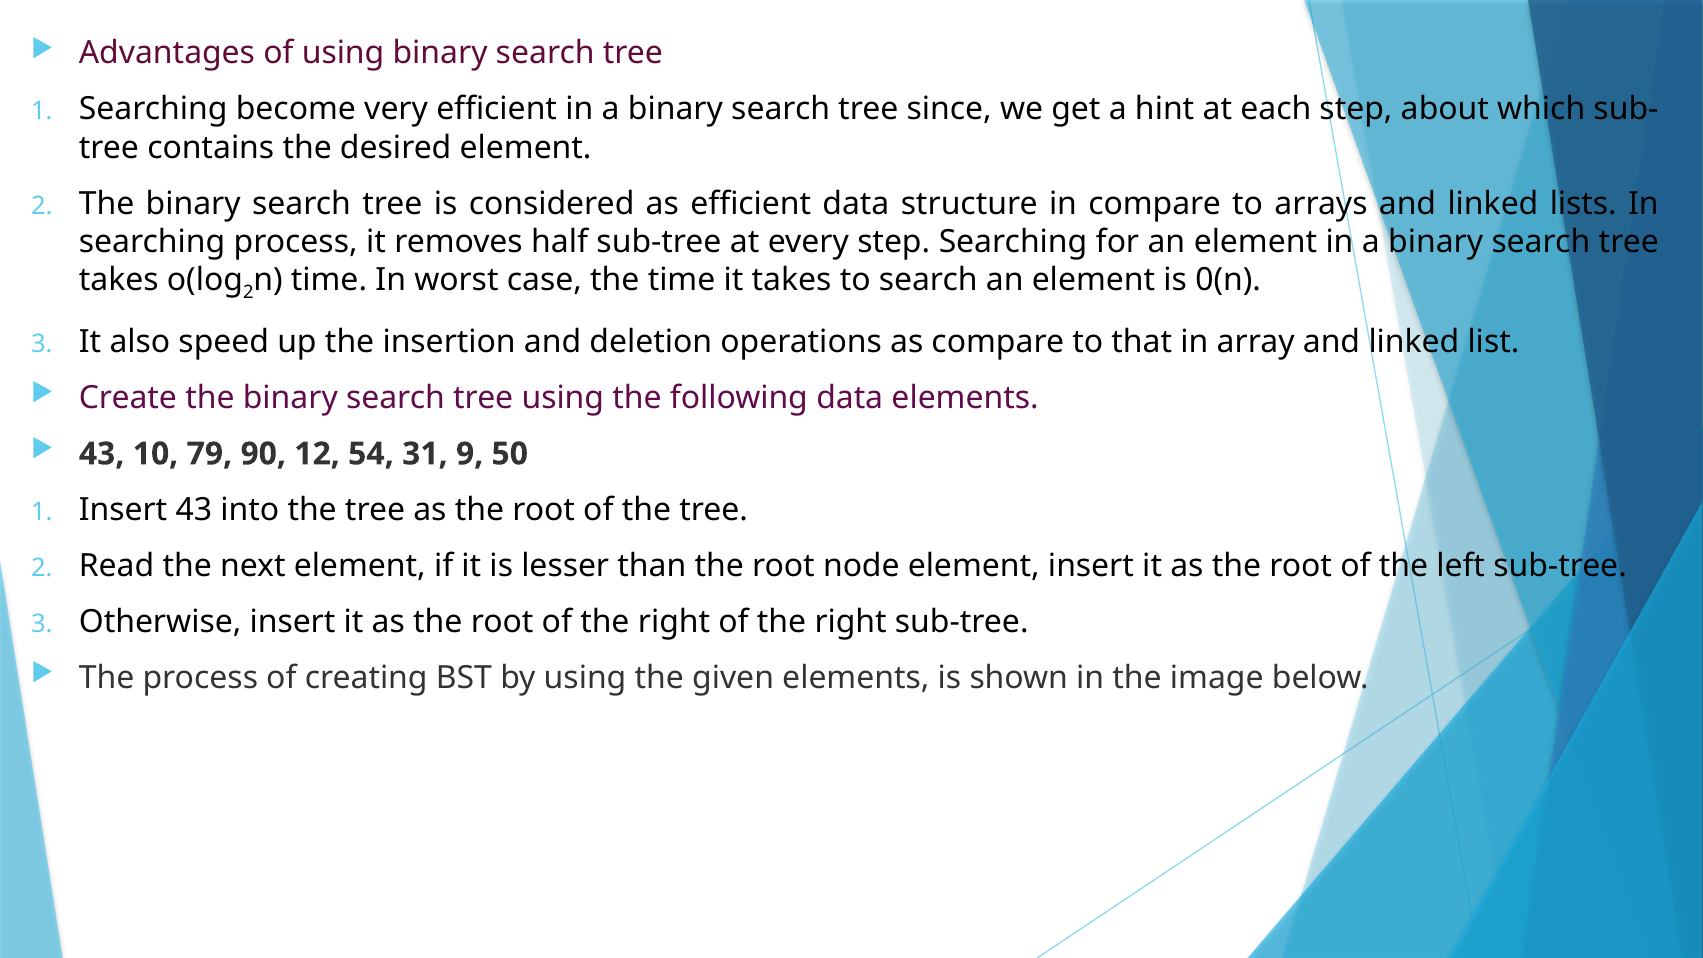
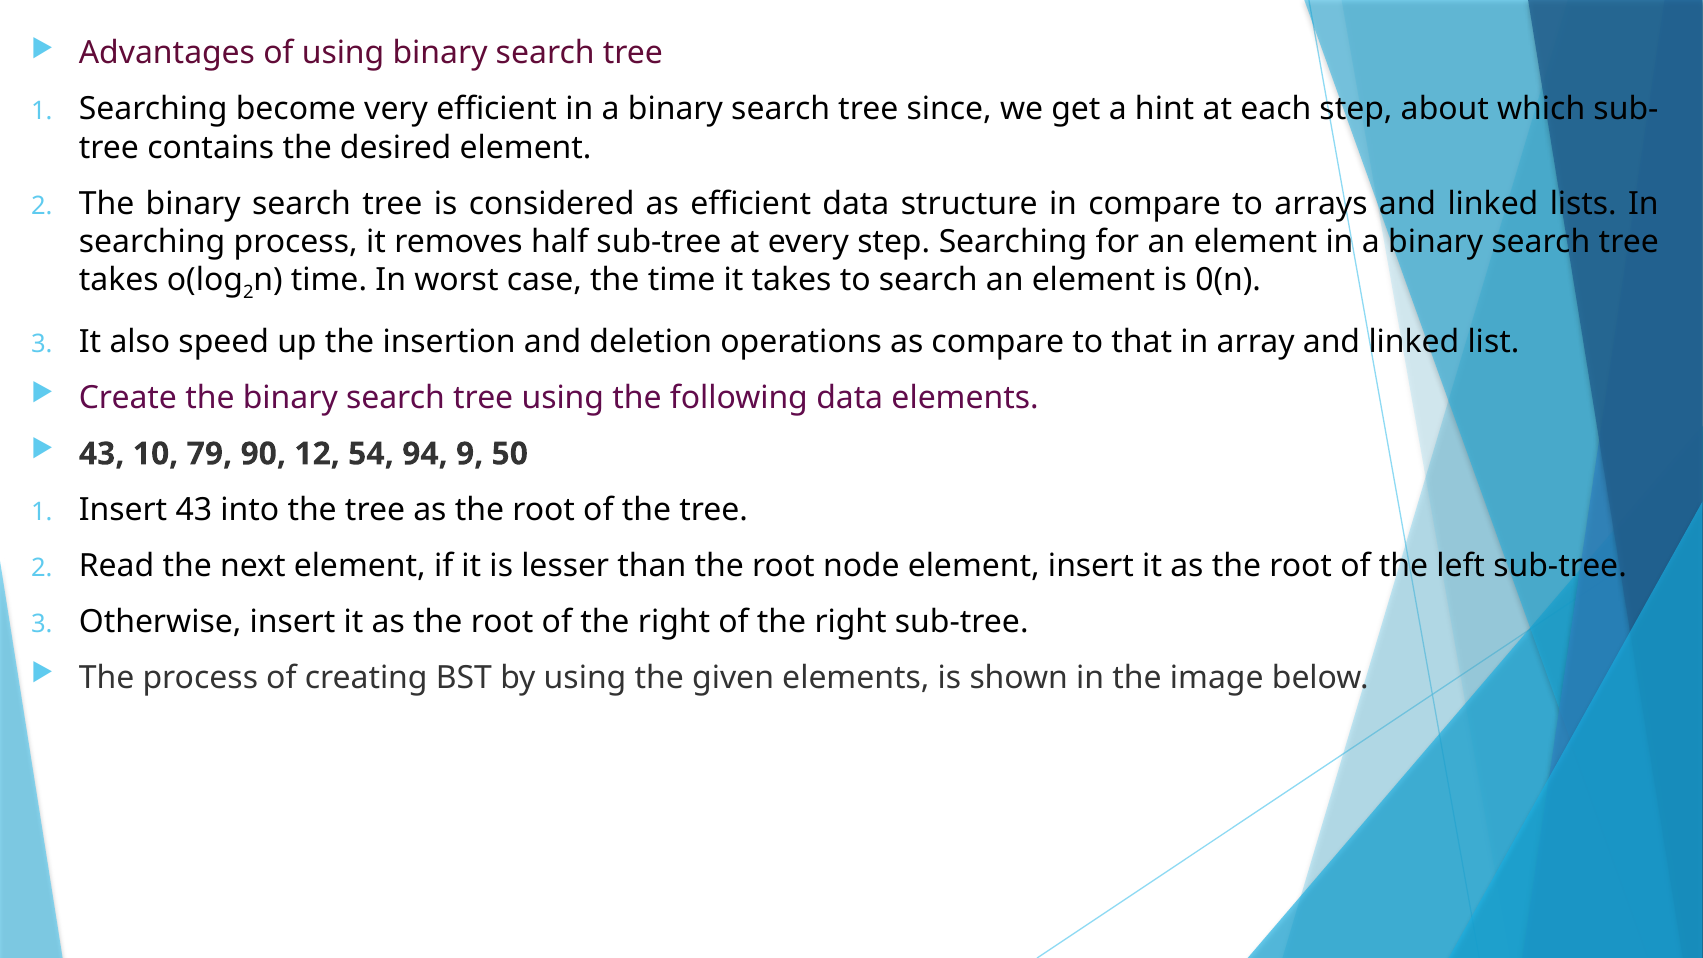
31: 31 -> 94
